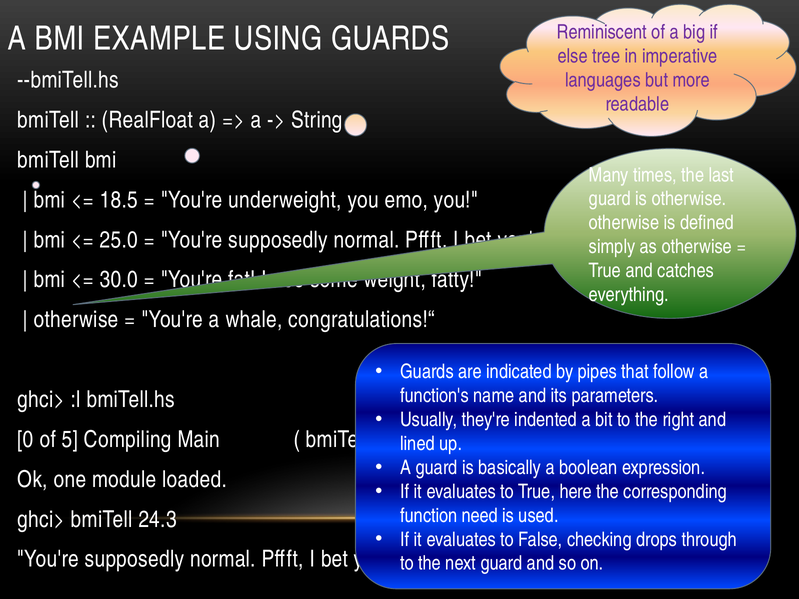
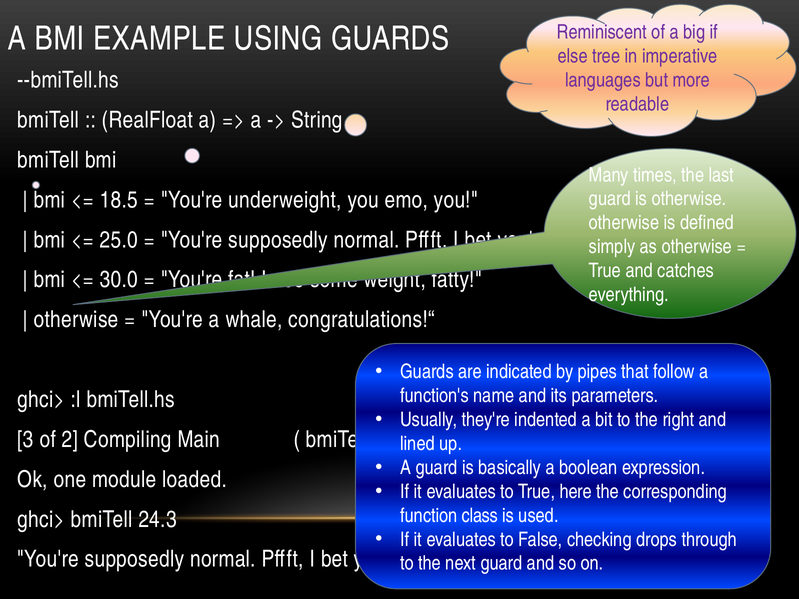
0: 0 -> 3
5: 5 -> 2
need: need -> class
